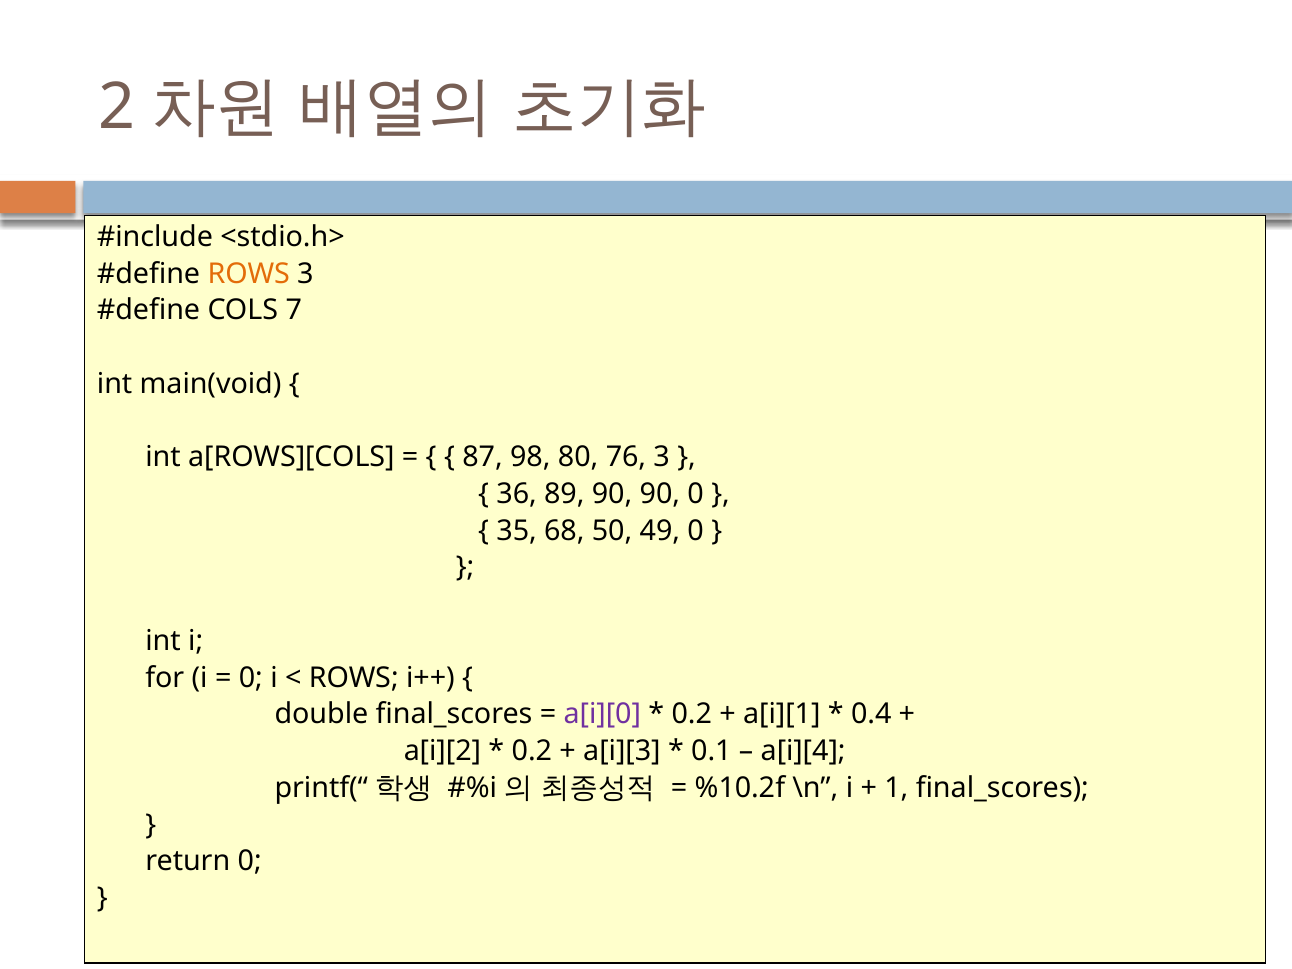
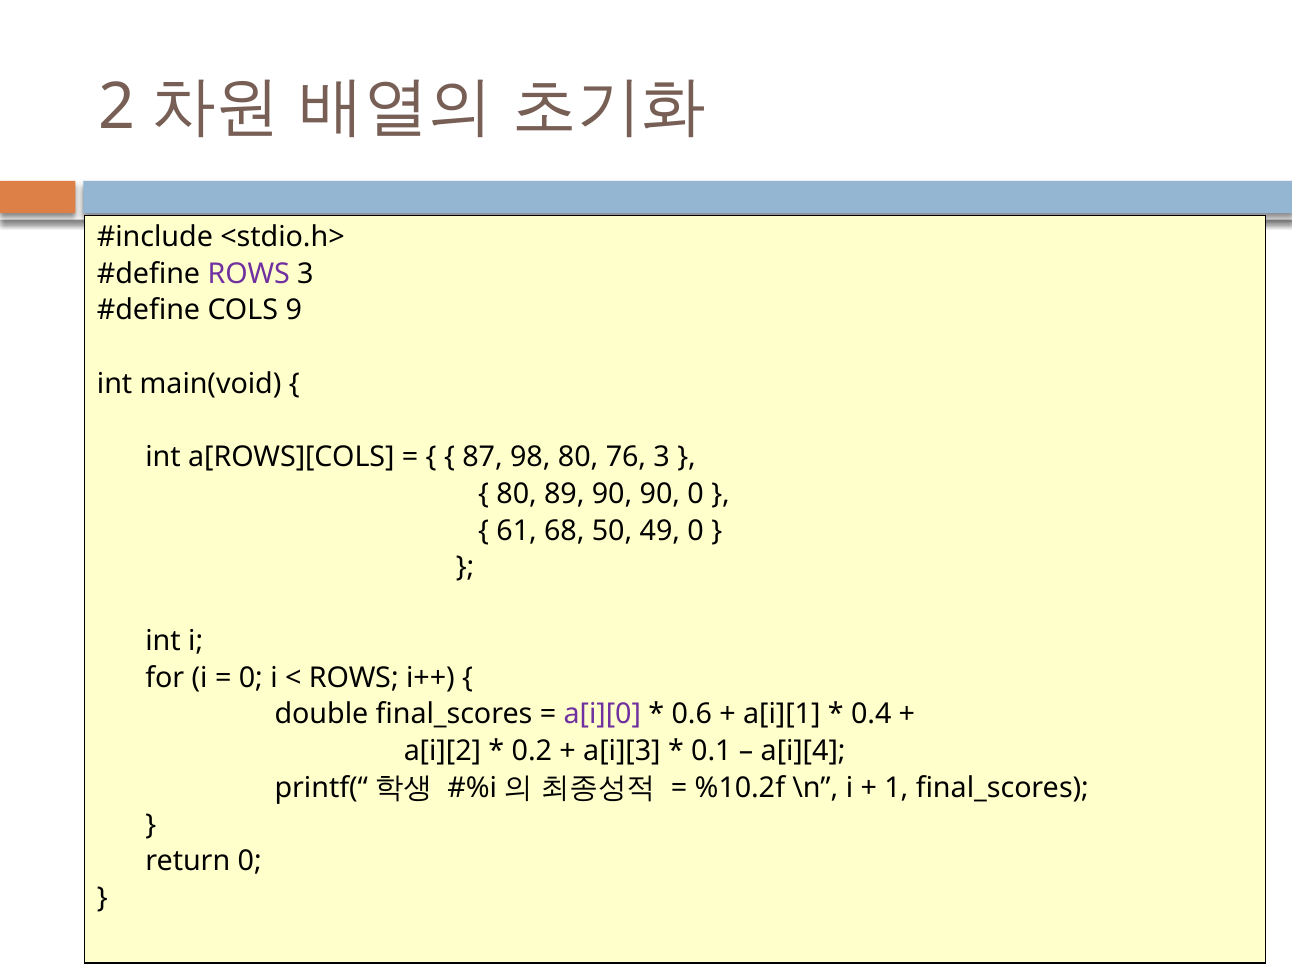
ROWS at (249, 274) colour: orange -> purple
7: 7 -> 9
36 at (517, 494): 36 -> 80
35: 35 -> 61
0.2 at (692, 714): 0.2 -> 0.6
